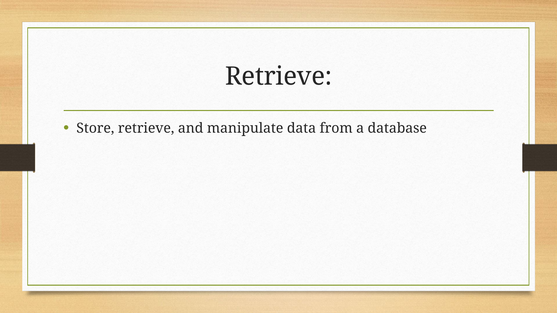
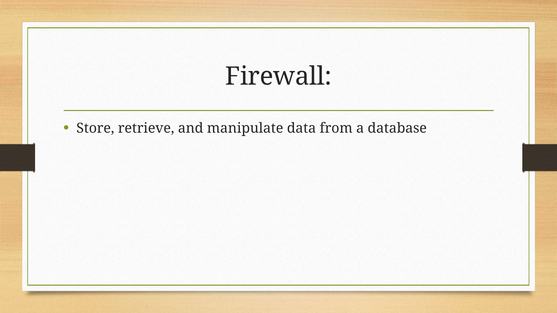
Retrieve at (279, 76): Retrieve -> Firewall
